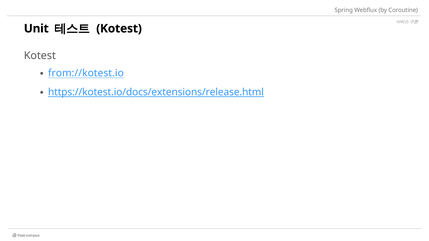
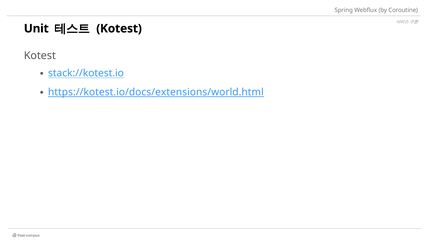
from://kotest.io: from://kotest.io -> stack://kotest.io
https://kotest.io/docs/extensions/release.html: https://kotest.io/docs/extensions/release.html -> https://kotest.io/docs/extensions/world.html
